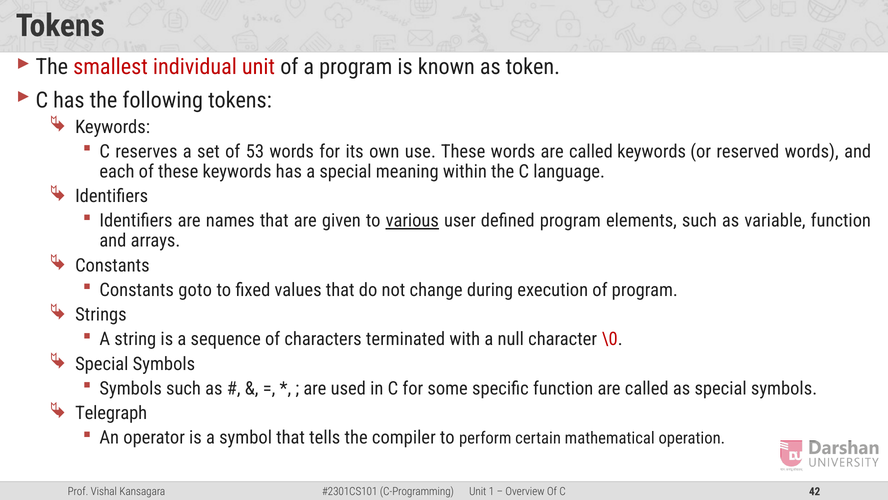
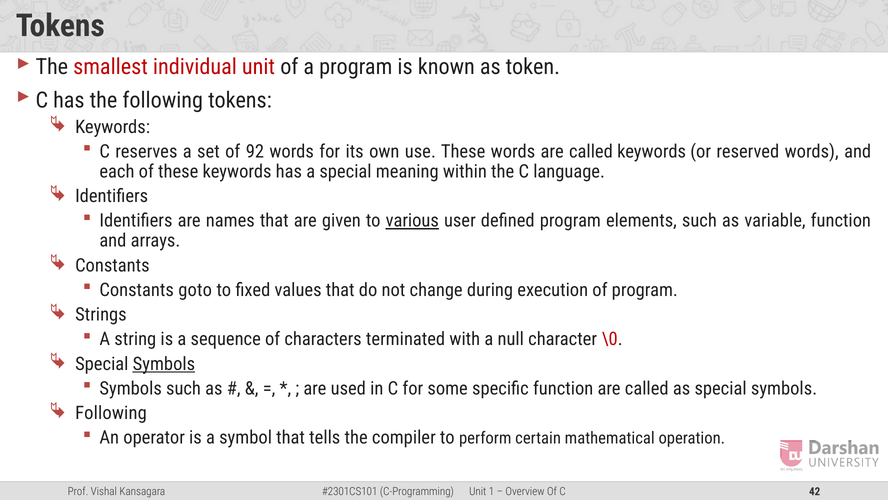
53: 53 -> 92
Symbols at (164, 364) underline: none -> present
Telegraph at (111, 413): Telegraph -> Following
